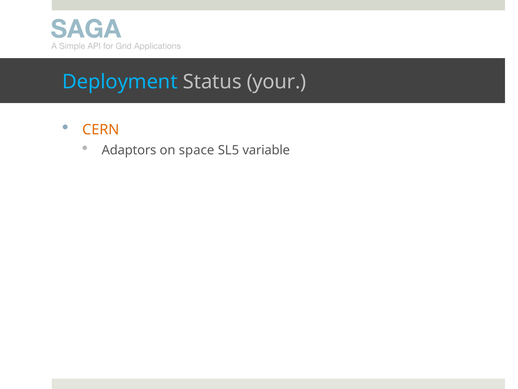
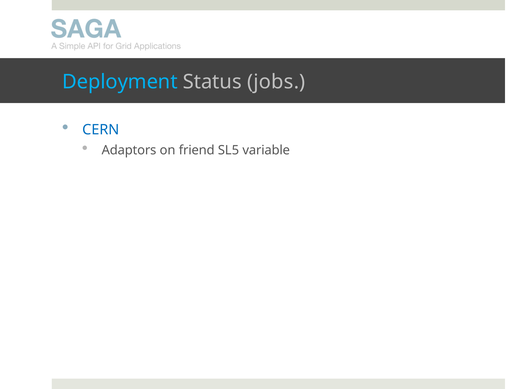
your: your -> jobs
CERN colour: orange -> blue
space: space -> friend
